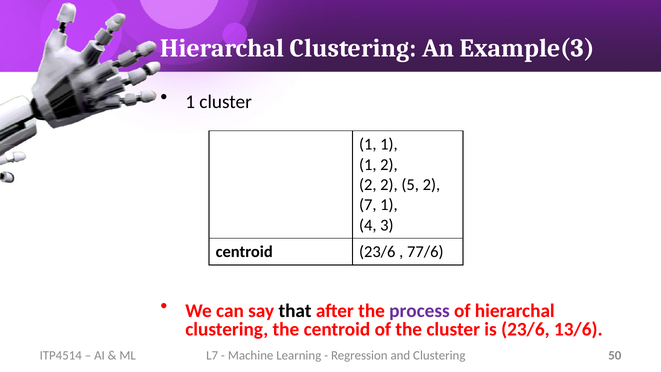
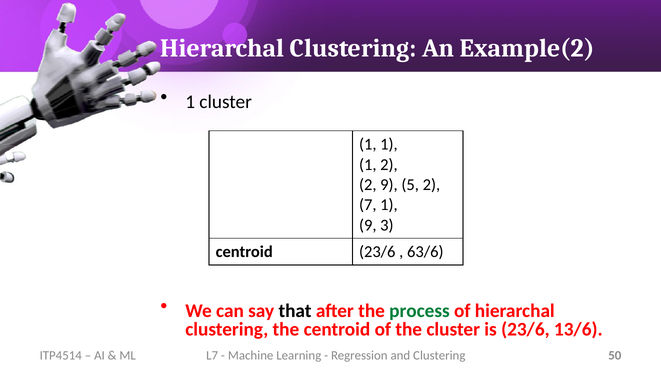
Example(3: Example(3 -> Example(2
2 at (389, 185): 2 -> 9
4 at (368, 225): 4 -> 9
77/6: 77/6 -> 63/6
process colour: purple -> green
